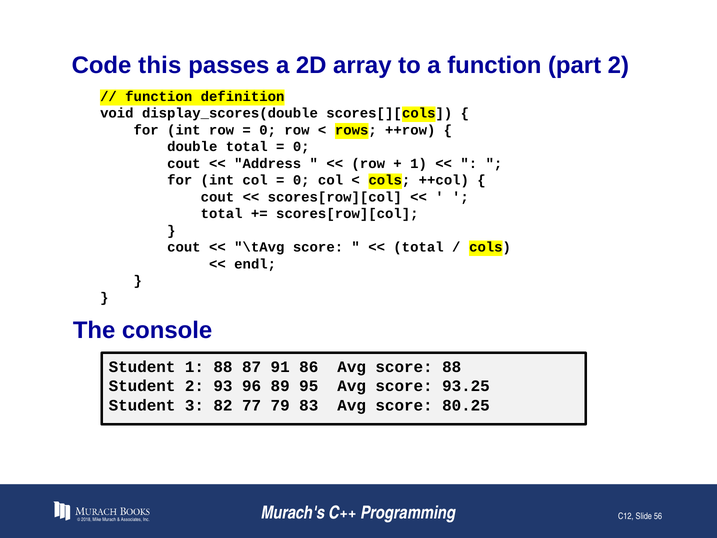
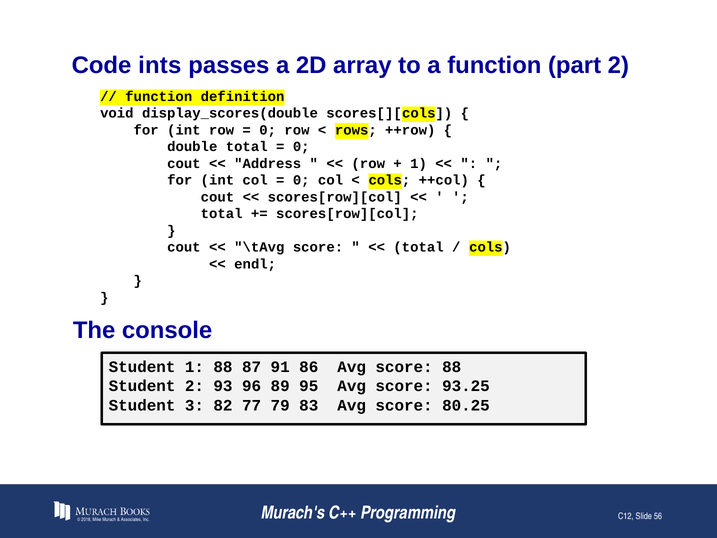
this: this -> ints
